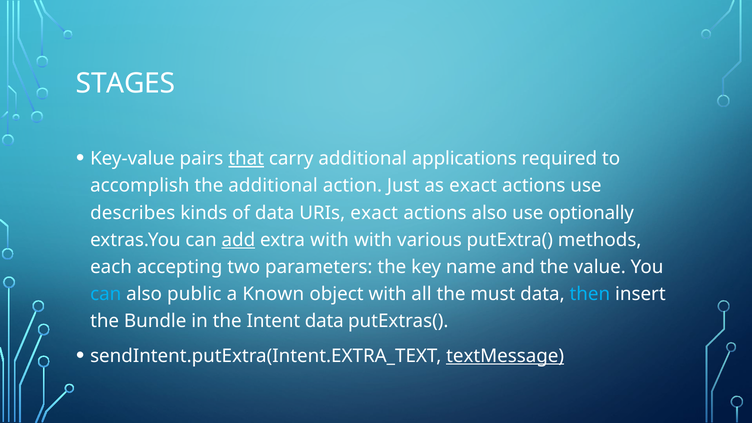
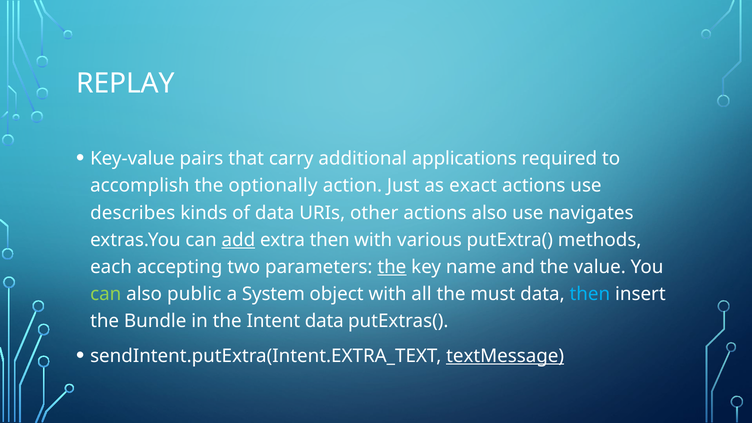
STAGES: STAGES -> REPLAY
that underline: present -> none
the additional: additional -> optionally
URIs exact: exact -> other
optionally: optionally -> navigates
extra with: with -> then
the at (392, 267) underline: none -> present
can at (106, 294) colour: light blue -> light green
Known: Known -> System
